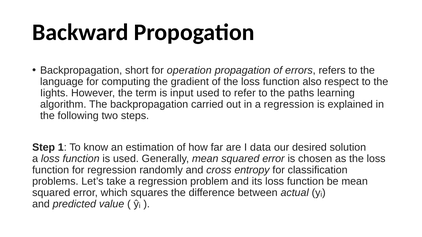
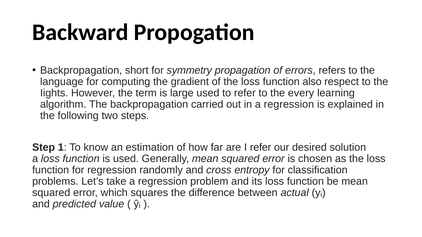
operation: operation -> symmetry
input: input -> large
paths: paths -> every
I data: data -> refer
